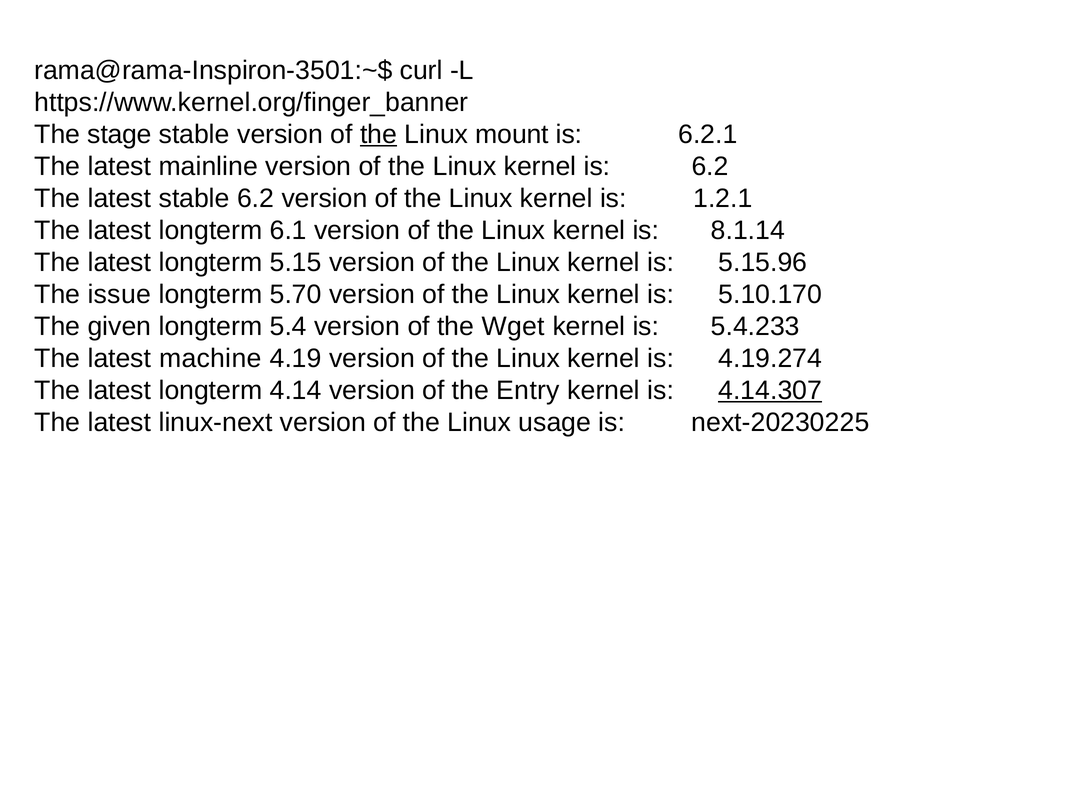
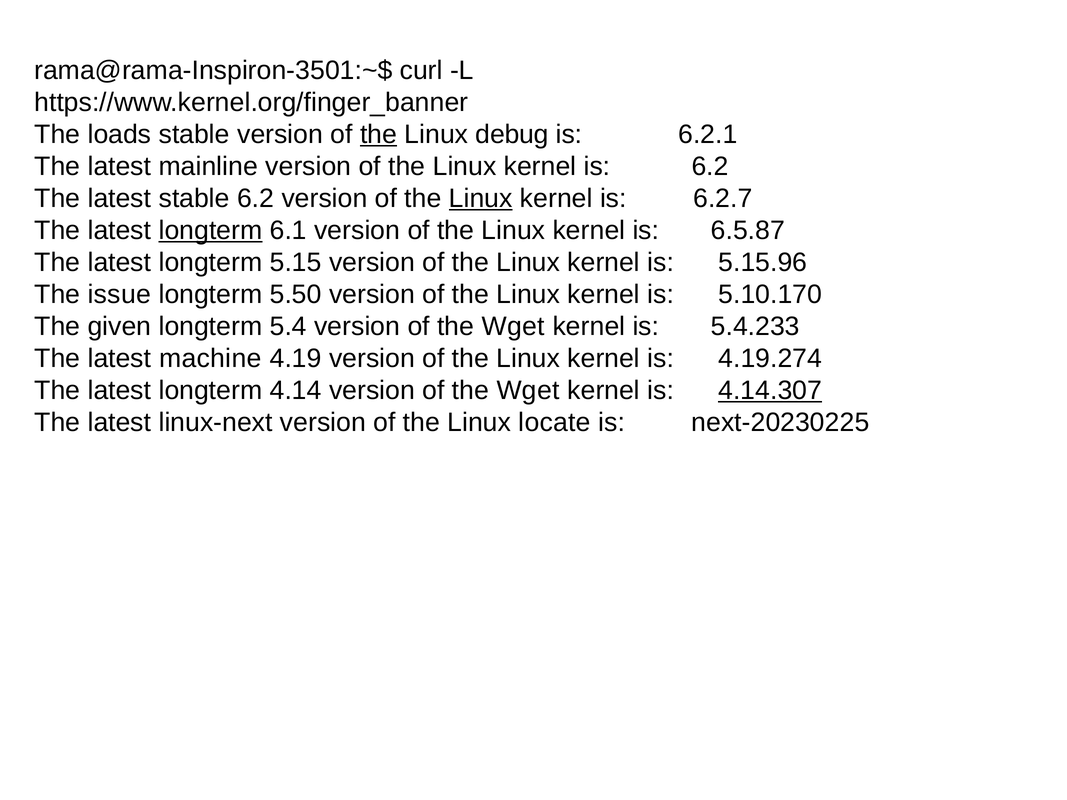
stage: stage -> loads
mount: mount -> debug
Linux at (481, 198) underline: none -> present
1.2.1: 1.2.1 -> 6.2.7
longterm at (210, 230) underline: none -> present
8.1.14: 8.1.14 -> 6.5.87
5.70: 5.70 -> 5.50
Entry at (528, 391): Entry -> Wget
usage: usage -> locate
